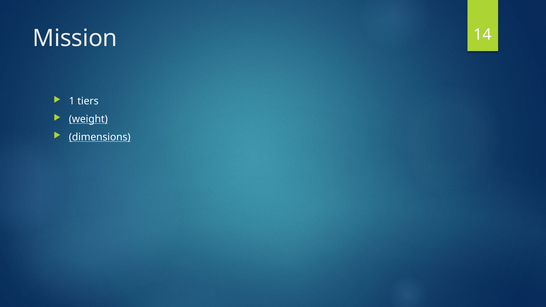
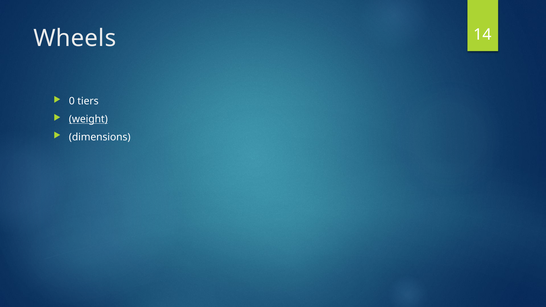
Mission: Mission -> Wheels
1: 1 -> 0
dimensions underline: present -> none
